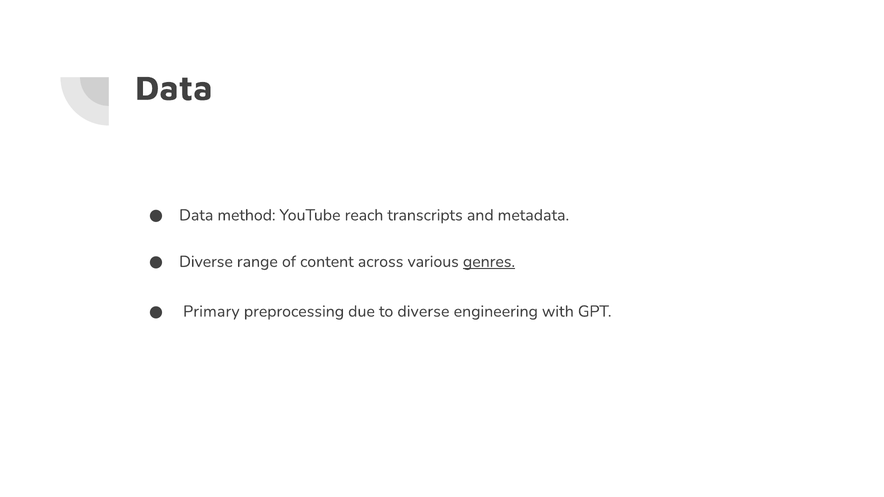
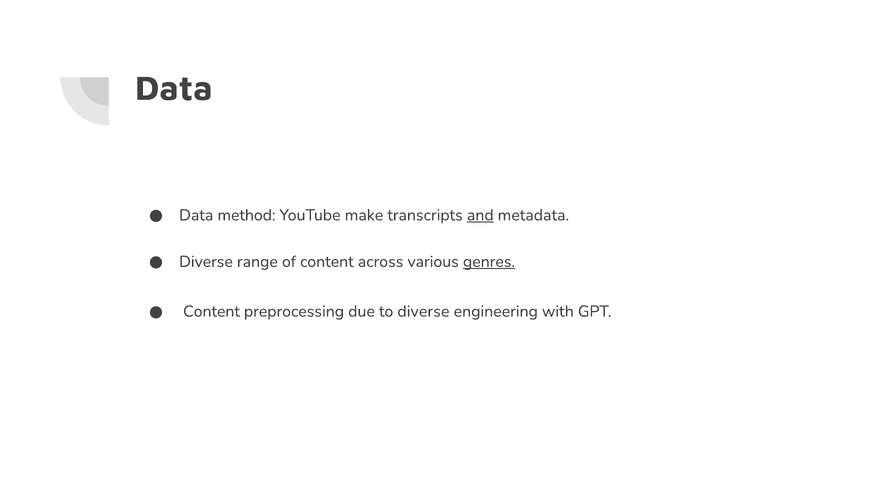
reach: reach -> make
and underline: none -> present
Primary at (211, 312): Primary -> Content
